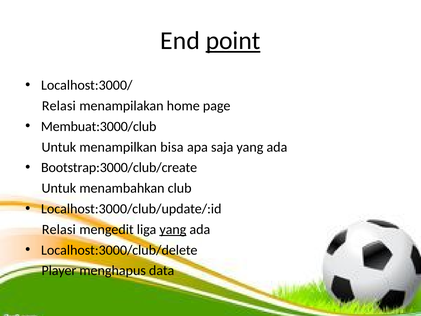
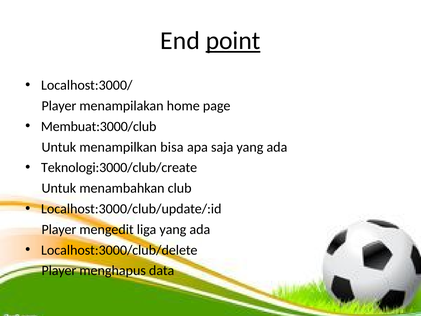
Relasi at (59, 106): Relasi -> Player
Bootstrap:3000/club/create: Bootstrap:3000/club/create -> Teknologi:3000/club/create
Relasi at (59, 229): Relasi -> Player
yang at (173, 229) underline: present -> none
